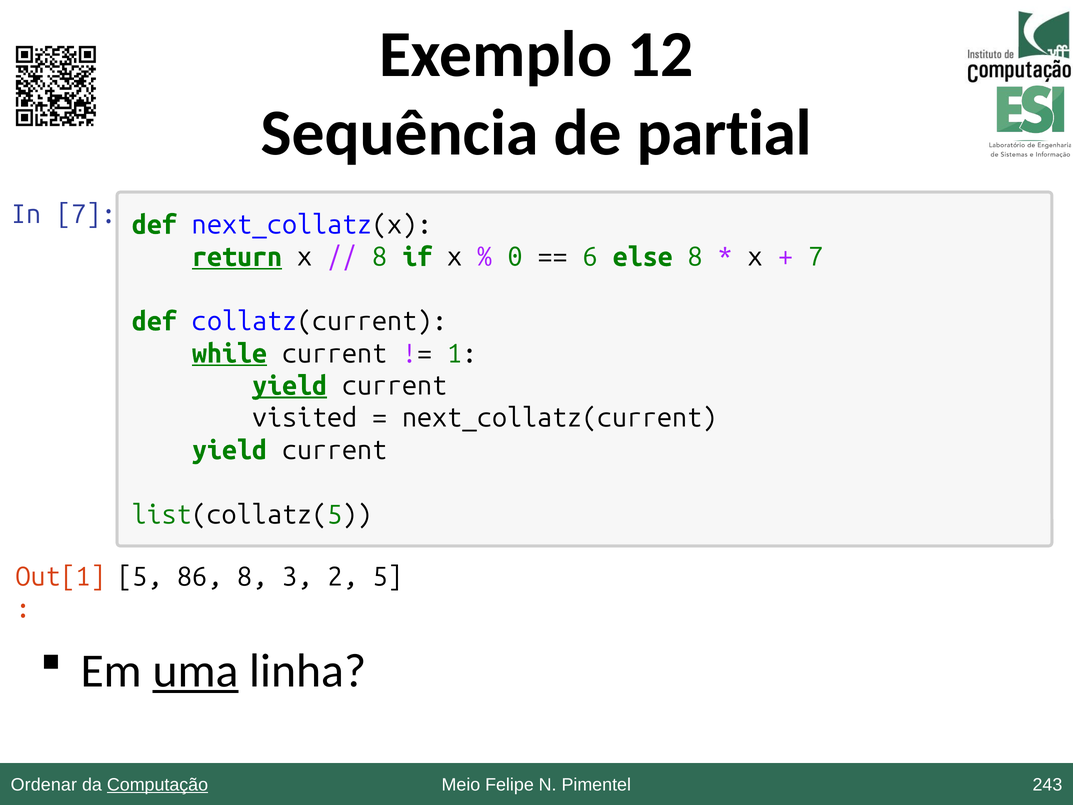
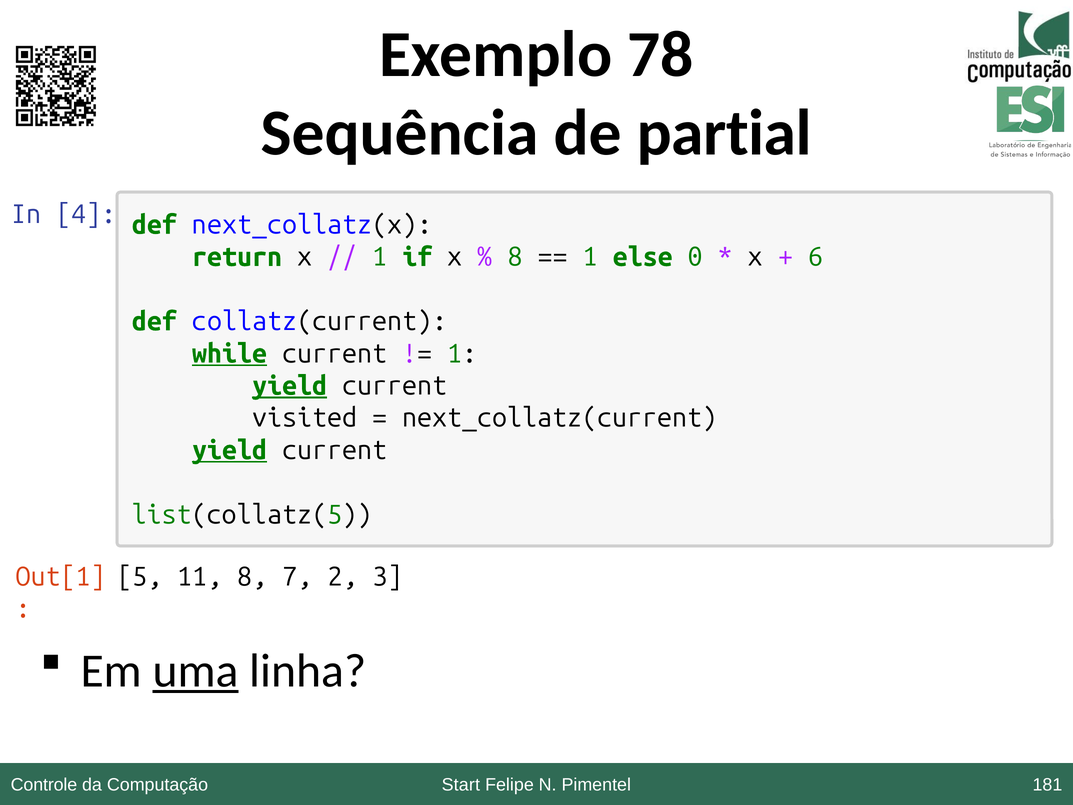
12: 12 -> 78
In 7: 7 -> 4
return underline: present -> none
8 at (380, 257): 8 -> 1
0 at (515, 257): 0 -> 8
6 at (590, 257): 6 -> 1
else 8: 8 -> 0
7 at (816, 257): 7 -> 6
yield at (229, 450) underline: none -> present
86: 86 -> 11
3: 3 -> 7
2 5: 5 -> 3
Ordenar: Ordenar -> Controle
Computação underline: present -> none
Meio: Meio -> Start
243: 243 -> 181
